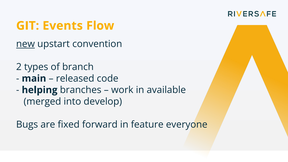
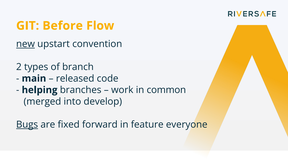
Events: Events -> Before
available: available -> common
Bugs underline: none -> present
